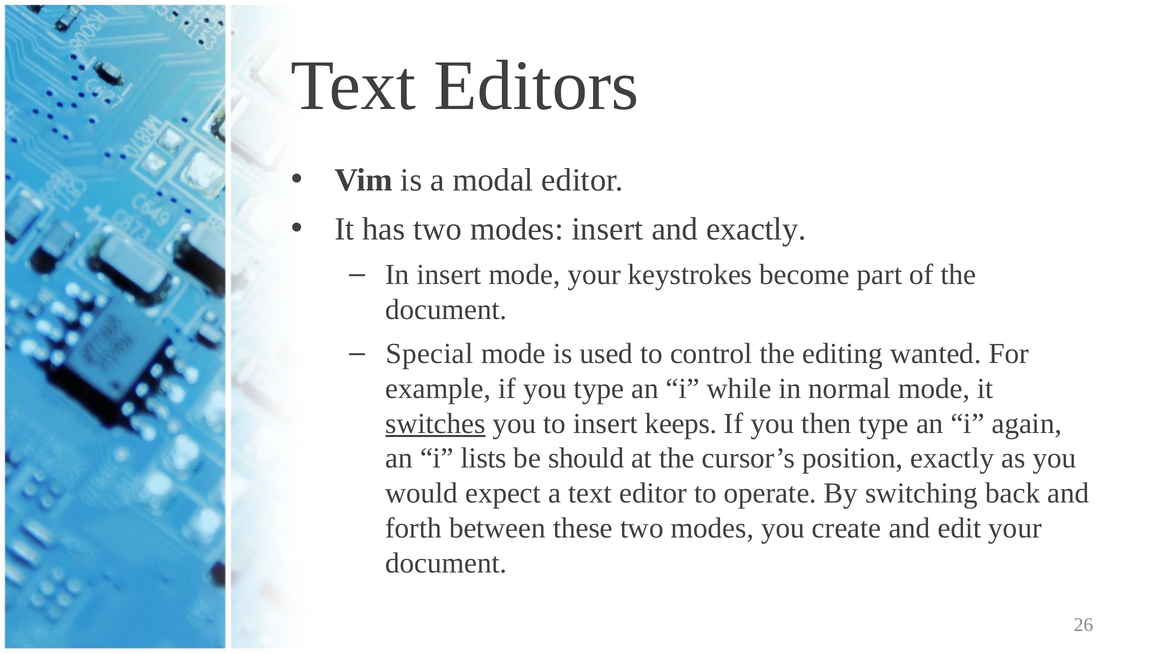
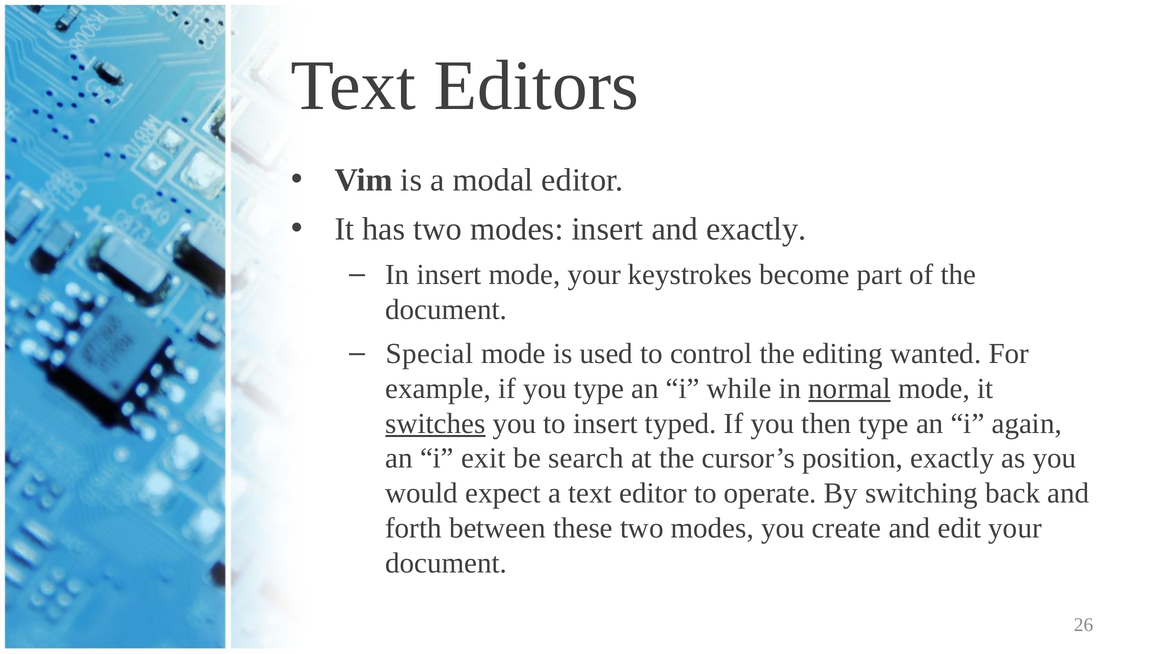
normal underline: none -> present
keeps: keeps -> typed
lists: lists -> exit
should: should -> search
